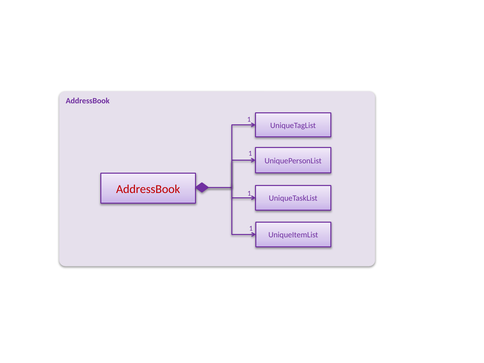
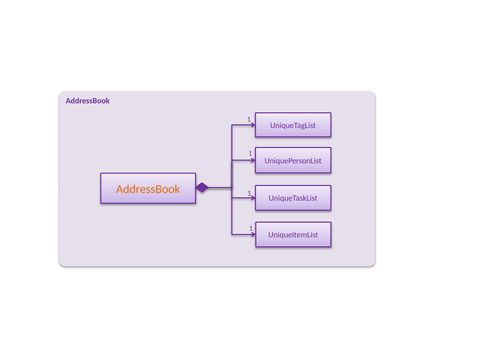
AddressBook at (148, 189) colour: red -> orange
